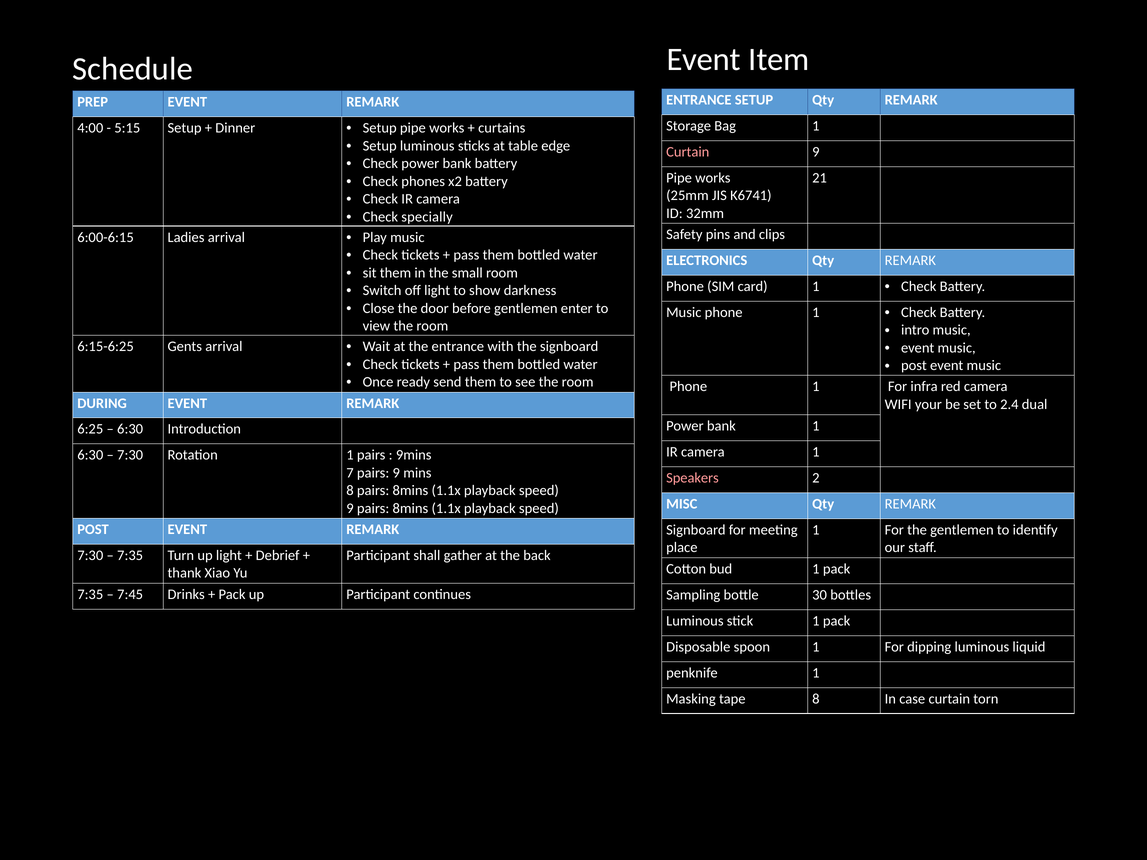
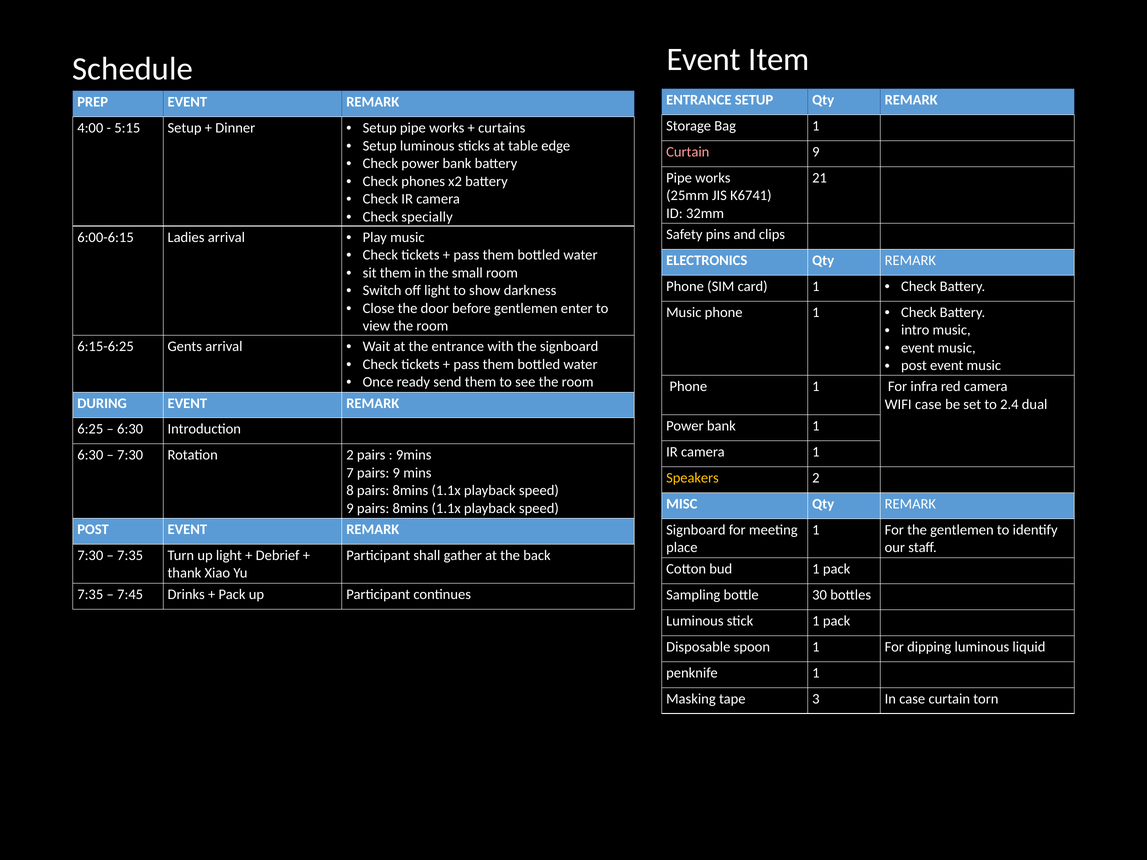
WIFI your: your -> case
Rotation 1: 1 -> 2
Speakers colour: pink -> yellow
tape 8: 8 -> 3
